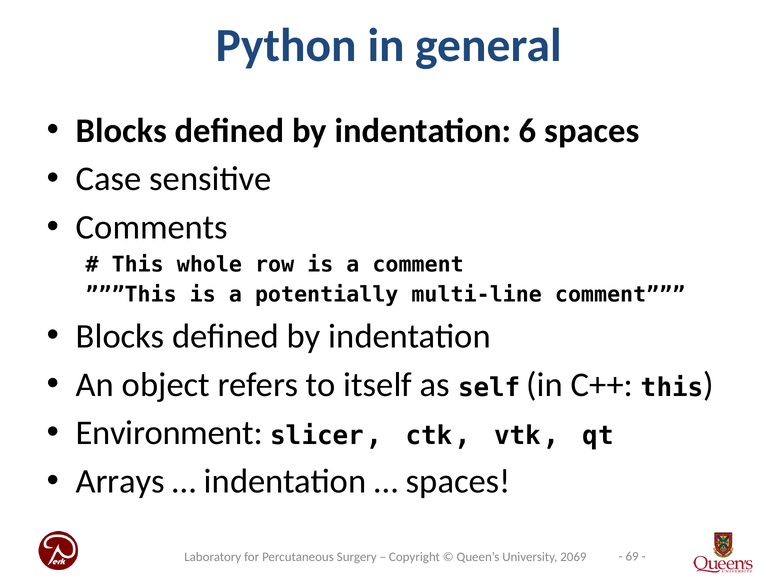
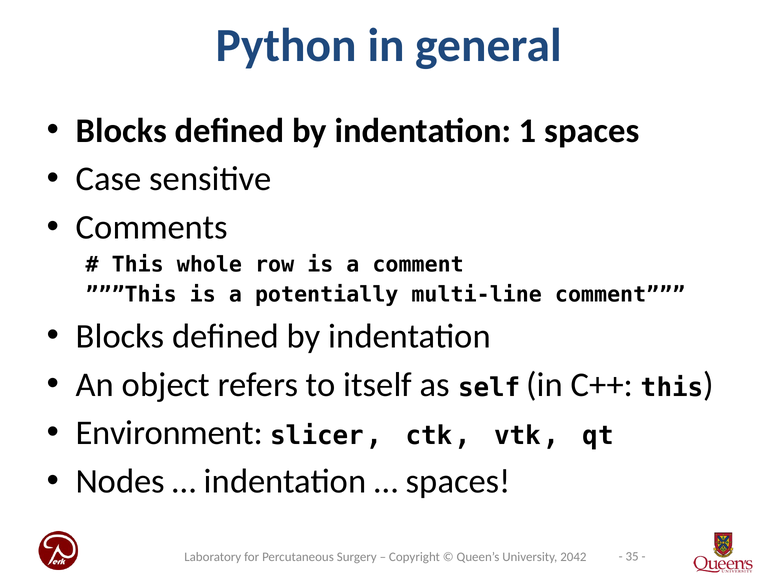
6: 6 -> 1
Arrays: Arrays -> Nodes
69: 69 -> 35
2069: 2069 -> 2042
